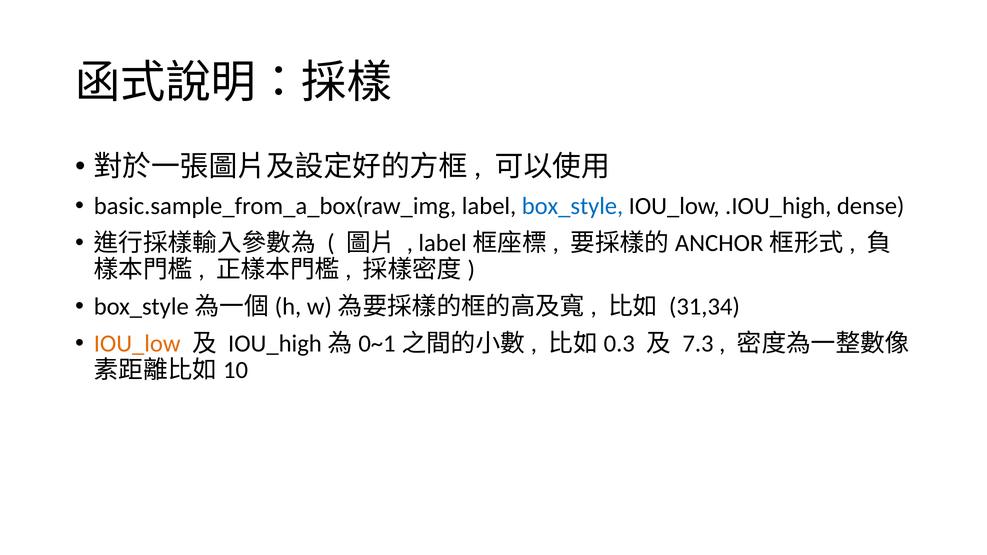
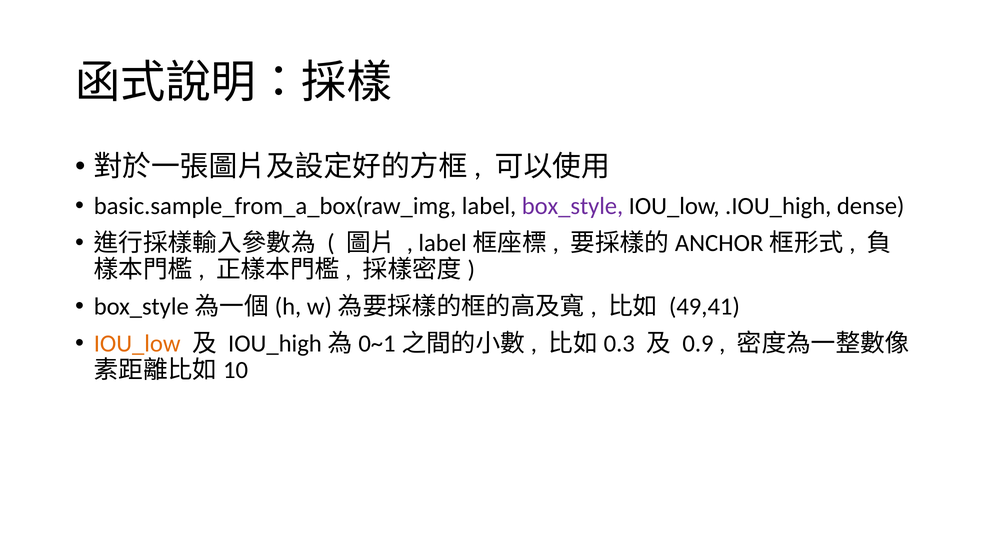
box_style colour: blue -> purple
31,34: 31,34 -> 49,41
7.3: 7.3 -> 0.9
